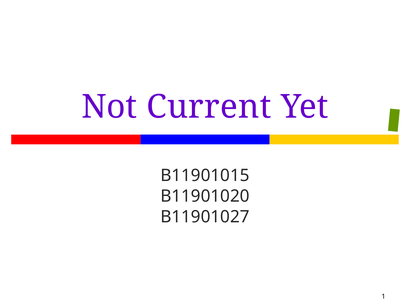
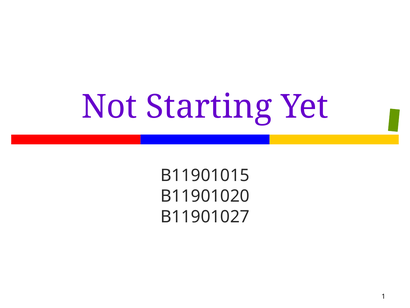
Current: Current -> Starting
